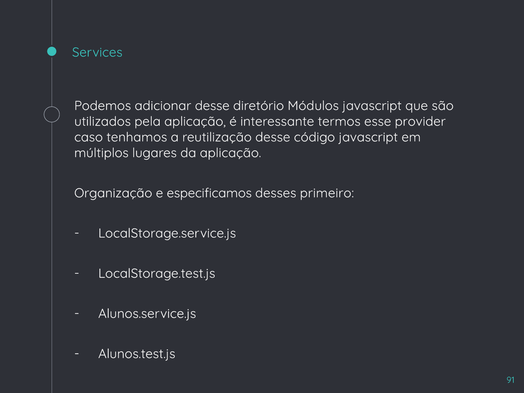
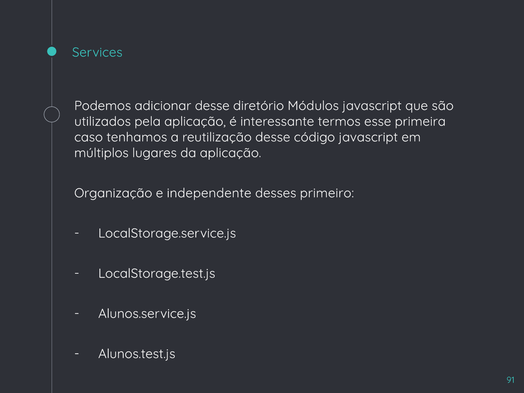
provider: provider -> primeira
especificamos: especificamos -> independente
